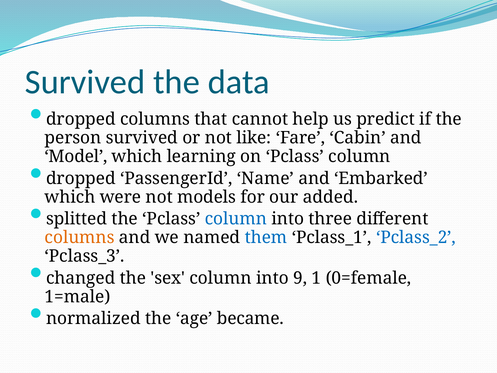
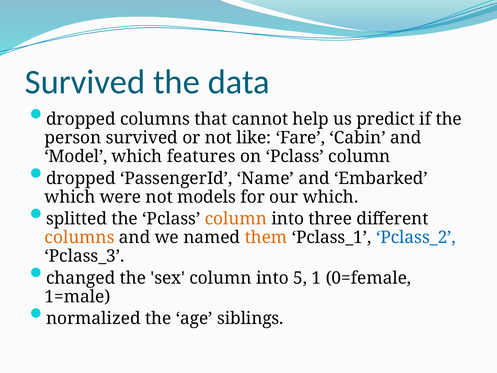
learning: learning -> features
our added: added -> which
column at (236, 219) colour: blue -> orange
them colour: blue -> orange
9: 9 -> 5
became: became -> siblings
